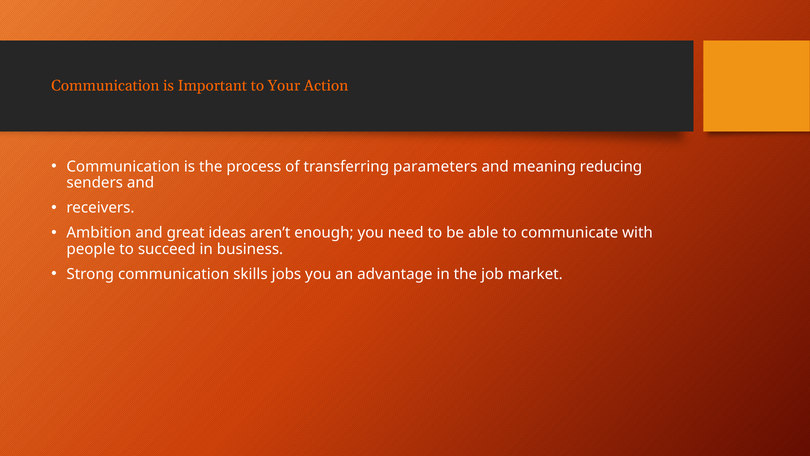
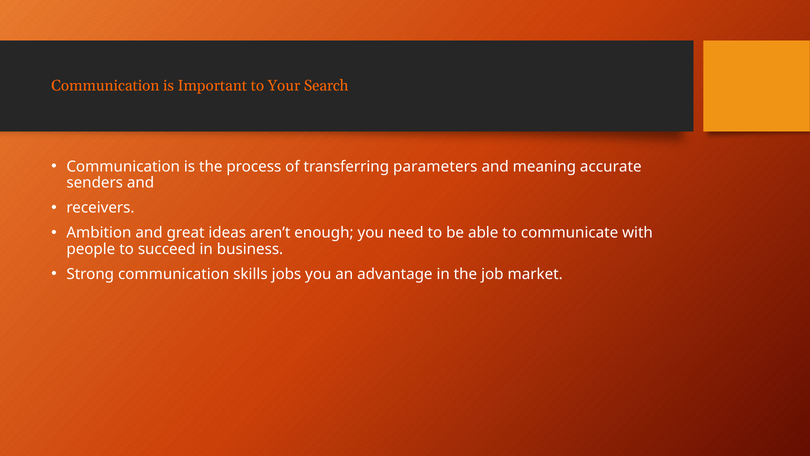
Action: Action -> Search
reducing: reducing -> accurate
